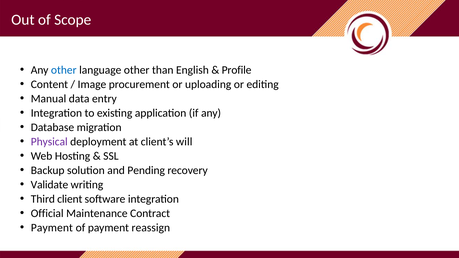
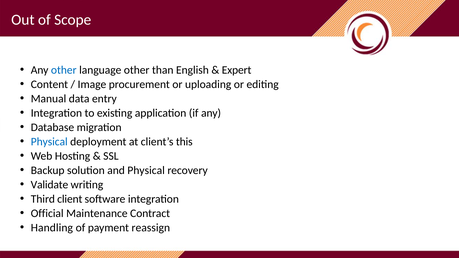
Profile: Profile -> Expert
Physical at (49, 142) colour: purple -> blue
will: will -> this
and Pending: Pending -> Physical
Payment at (52, 228): Payment -> Handling
